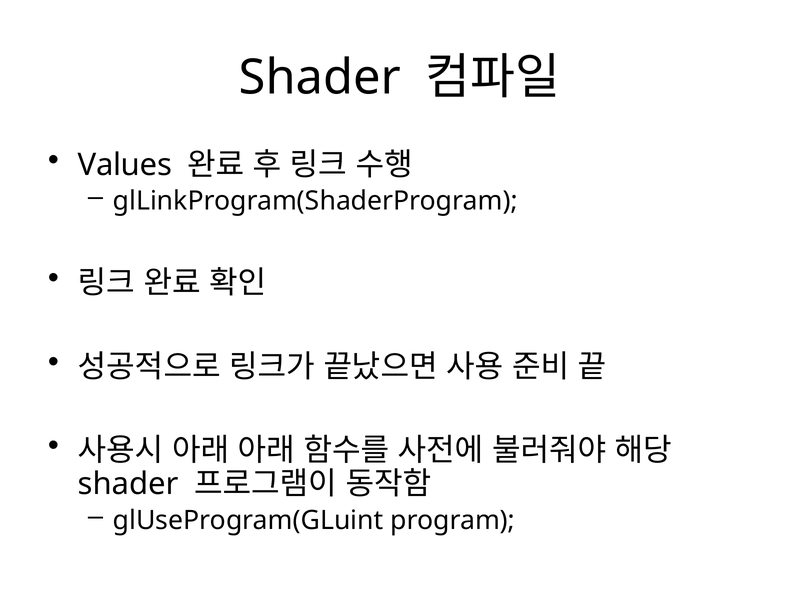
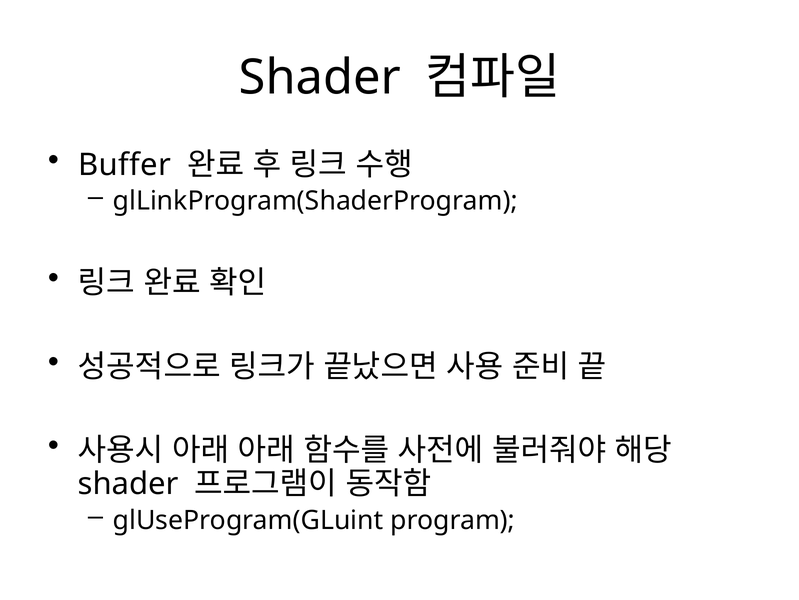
Values: Values -> Buffer
